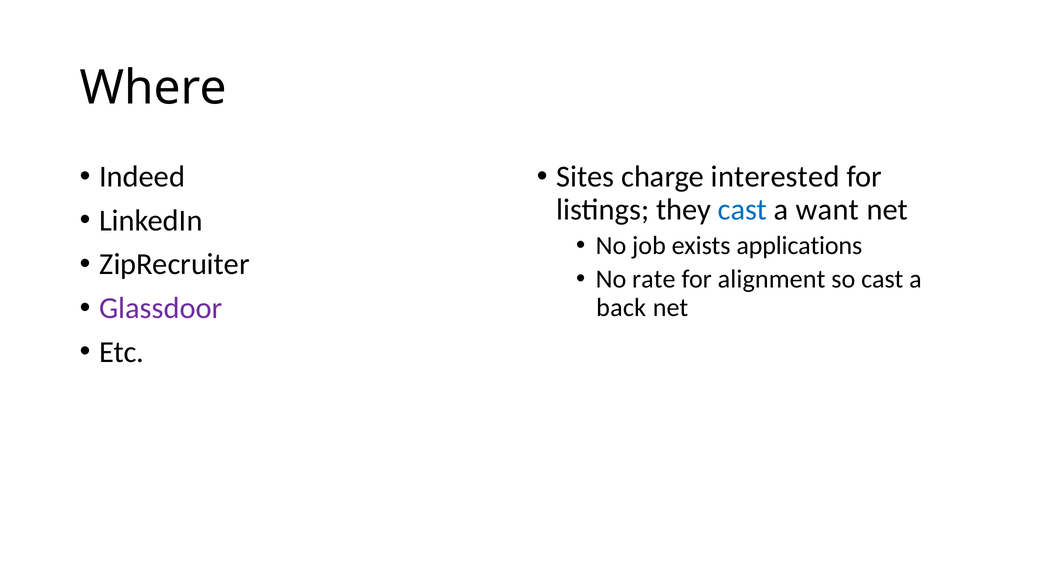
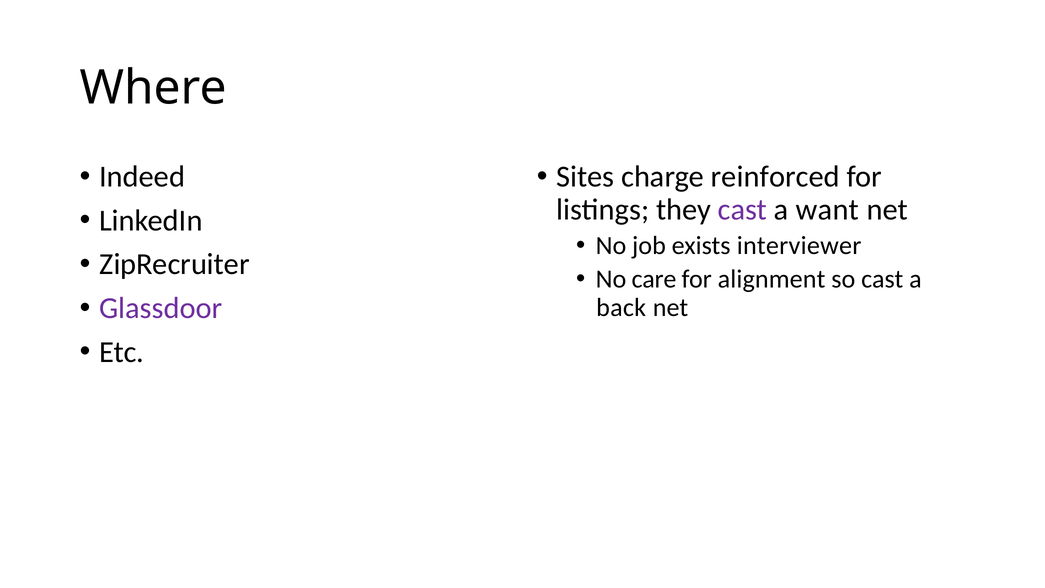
interested: interested -> reinforced
cast at (742, 210) colour: blue -> purple
applications: applications -> interviewer
rate: rate -> care
